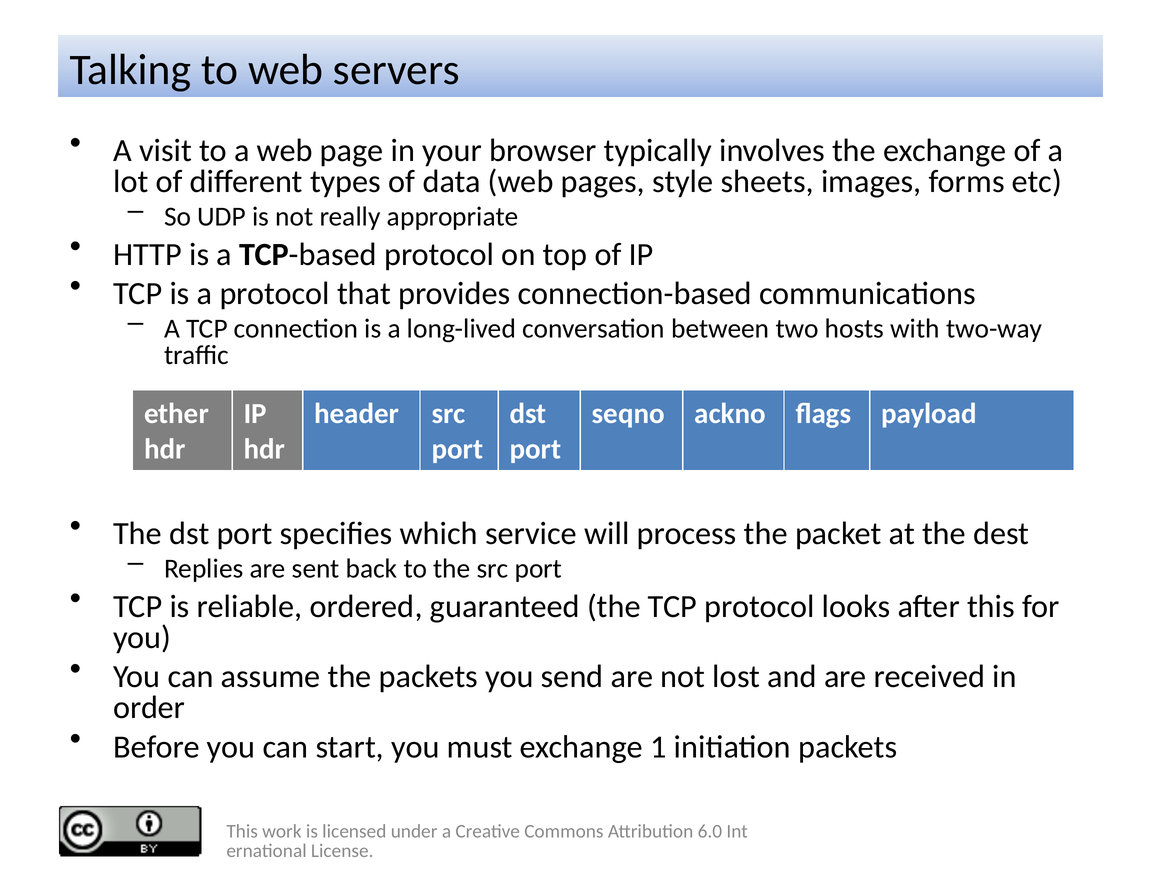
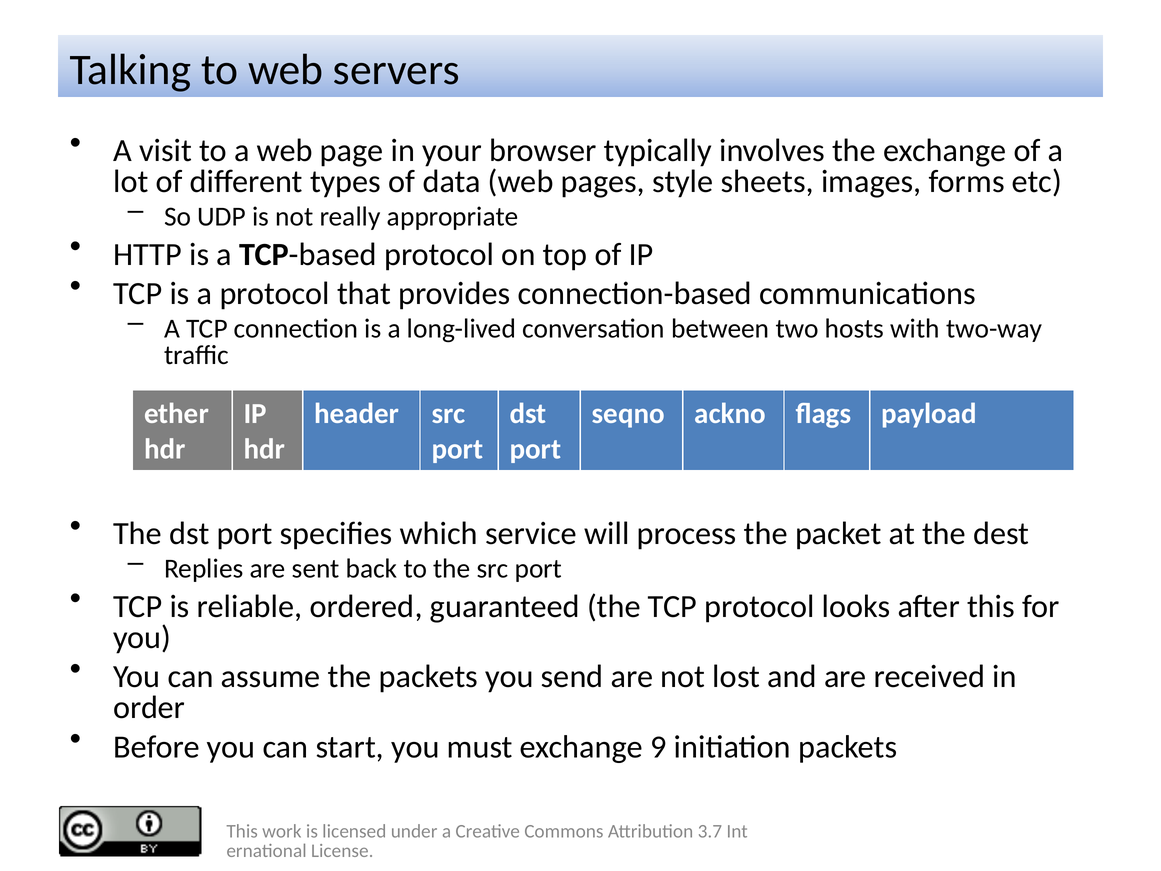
1: 1 -> 9
6.0: 6.0 -> 3.7
